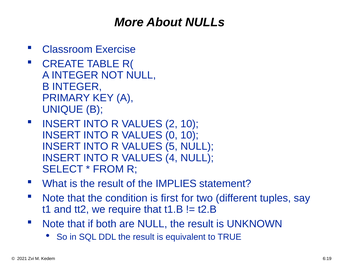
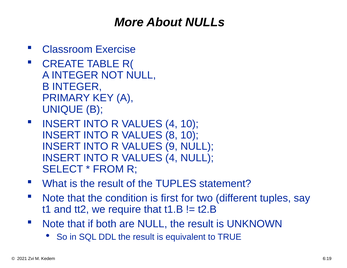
2 at (171, 124): 2 -> 4
0: 0 -> 8
5: 5 -> 9
the IMPLIES: IMPLIES -> TUPLES
